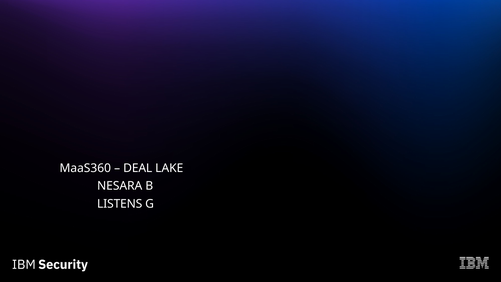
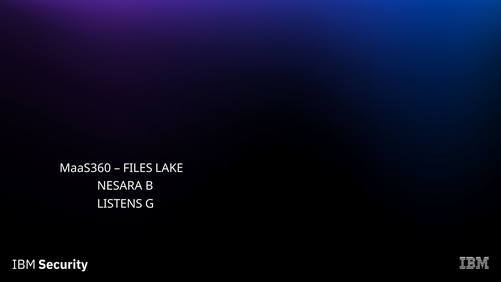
DEAL: DEAL -> FILES
